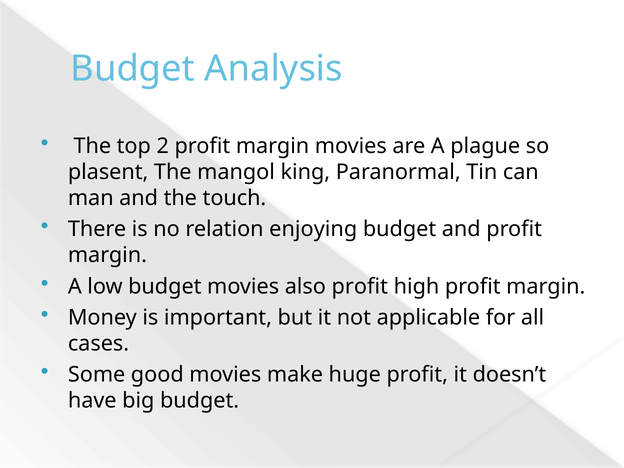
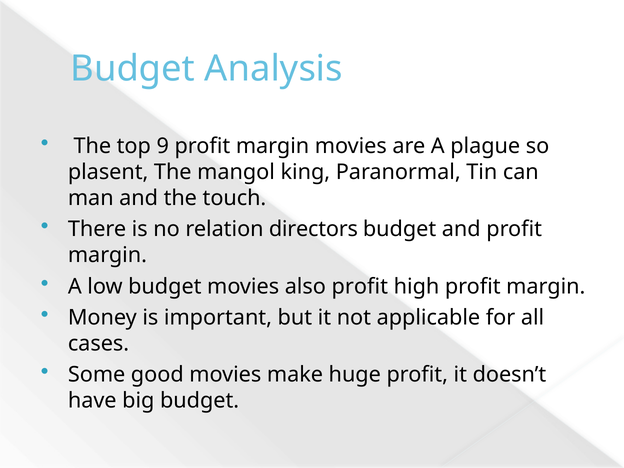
2: 2 -> 9
enjoying: enjoying -> directors
